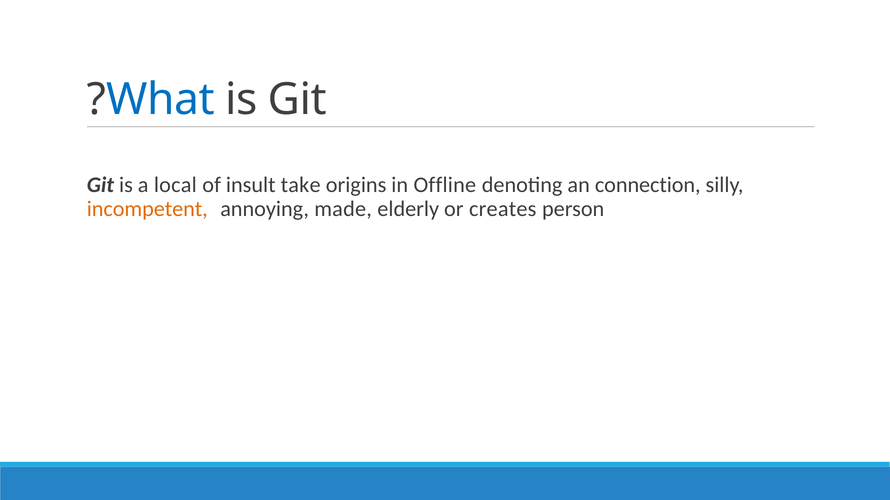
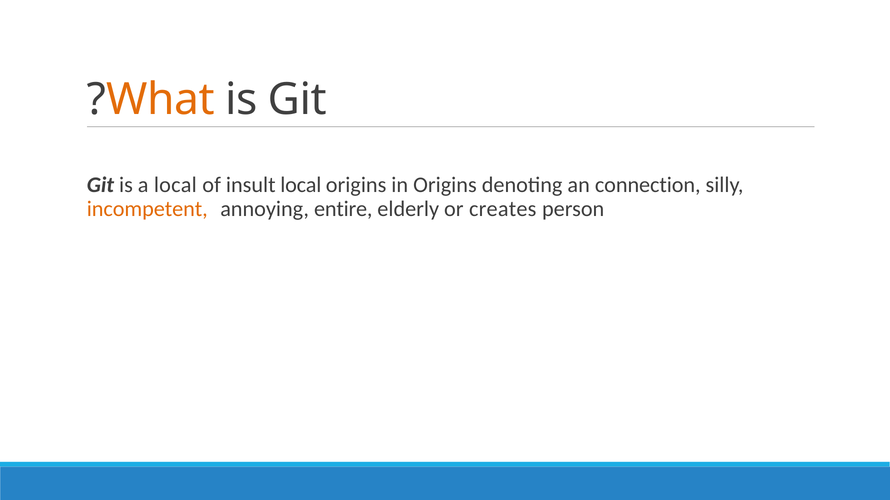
What colour: blue -> orange
insult take: take -> local
in Offline: Offline -> Origins
made: made -> entire
